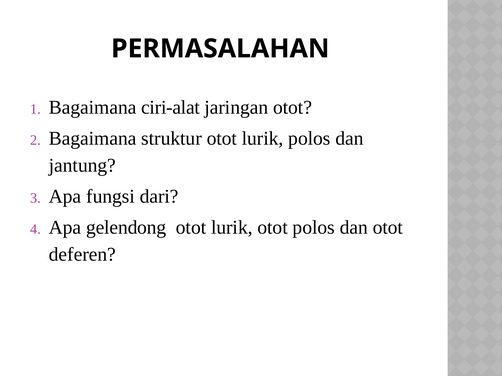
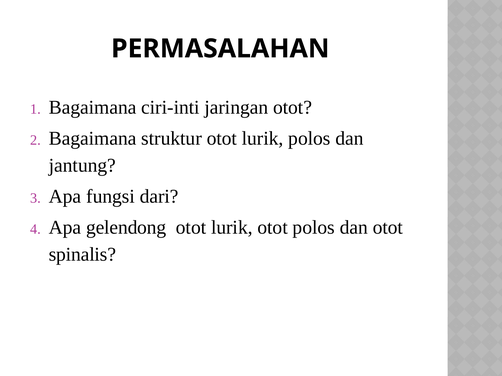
ciri-alat: ciri-alat -> ciri-inti
deferen: deferen -> spinalis
